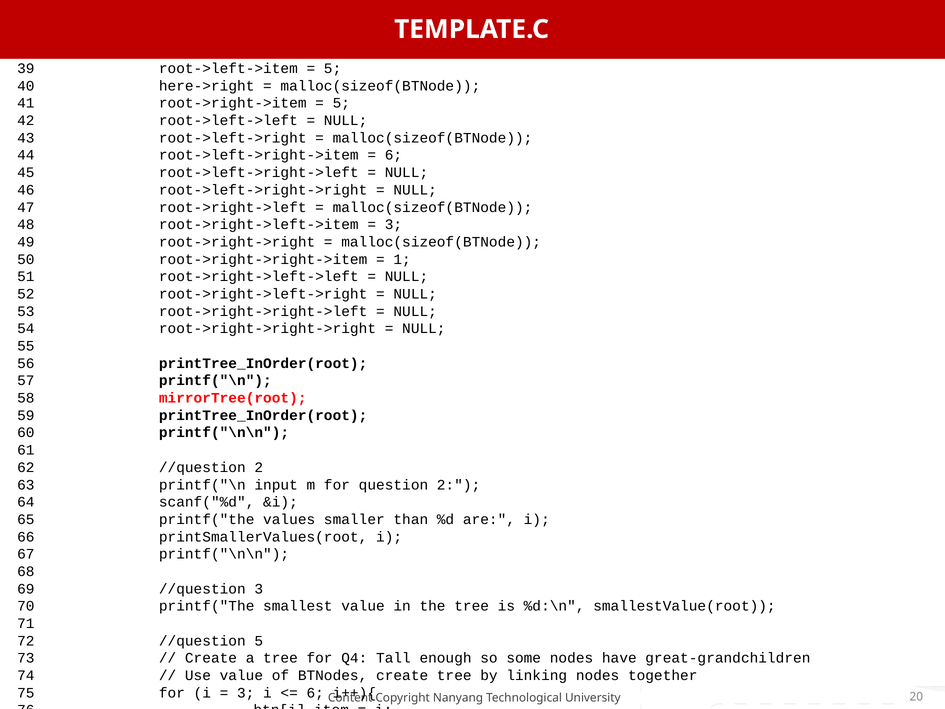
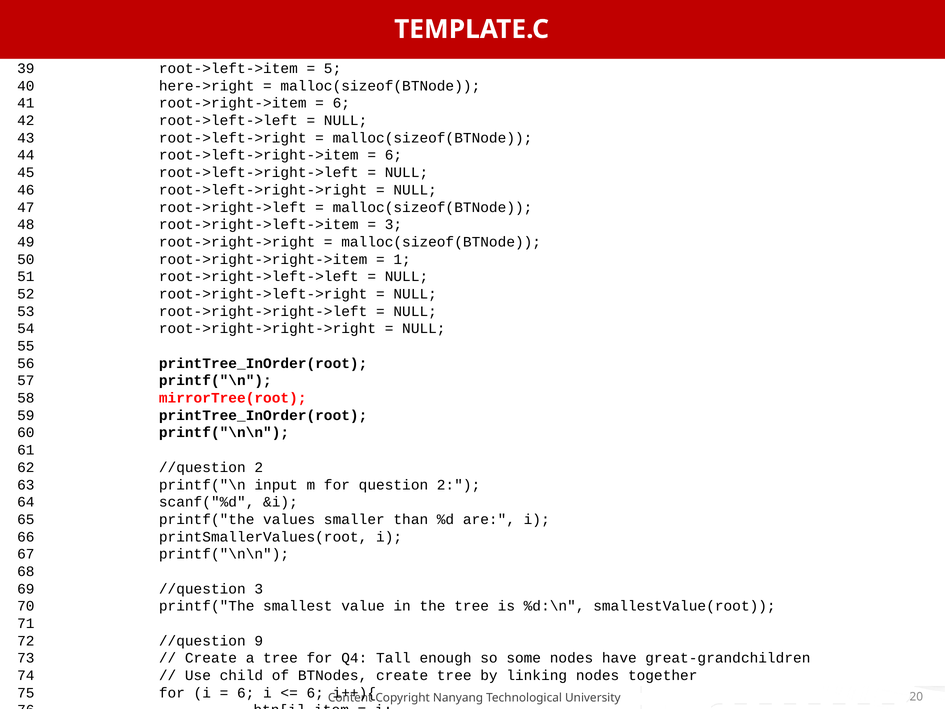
5 at (341, 103): 5 -> 6
//question 5: 5 -> 9
Use value: value -> child
3 at (246, 693): 3 -> 6
